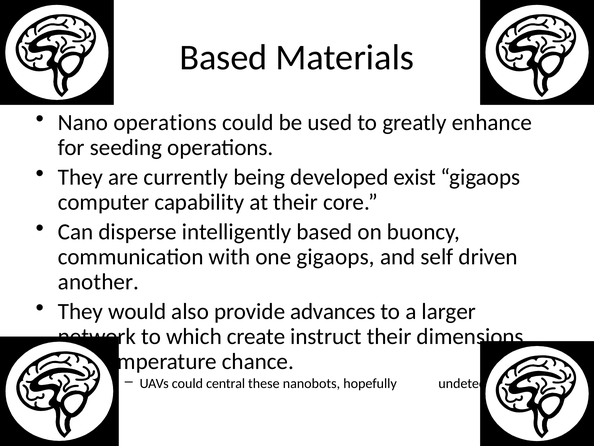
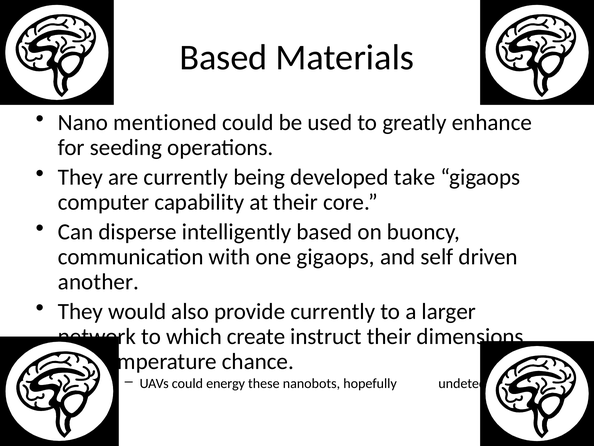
Nano operations: operations -> mentioned
exist: exist -> take
provide advances: advances -> currently
central: central -> energy
